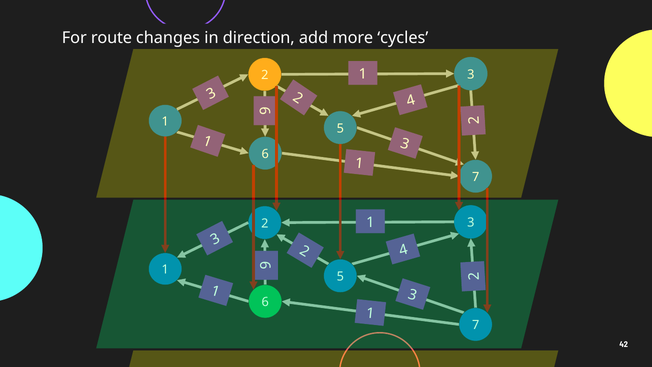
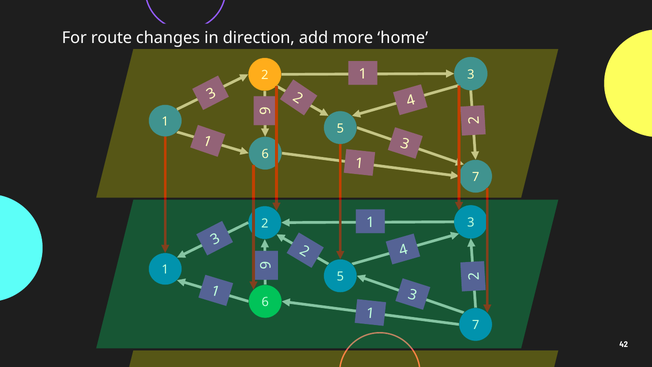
cycles: cycles -> home
